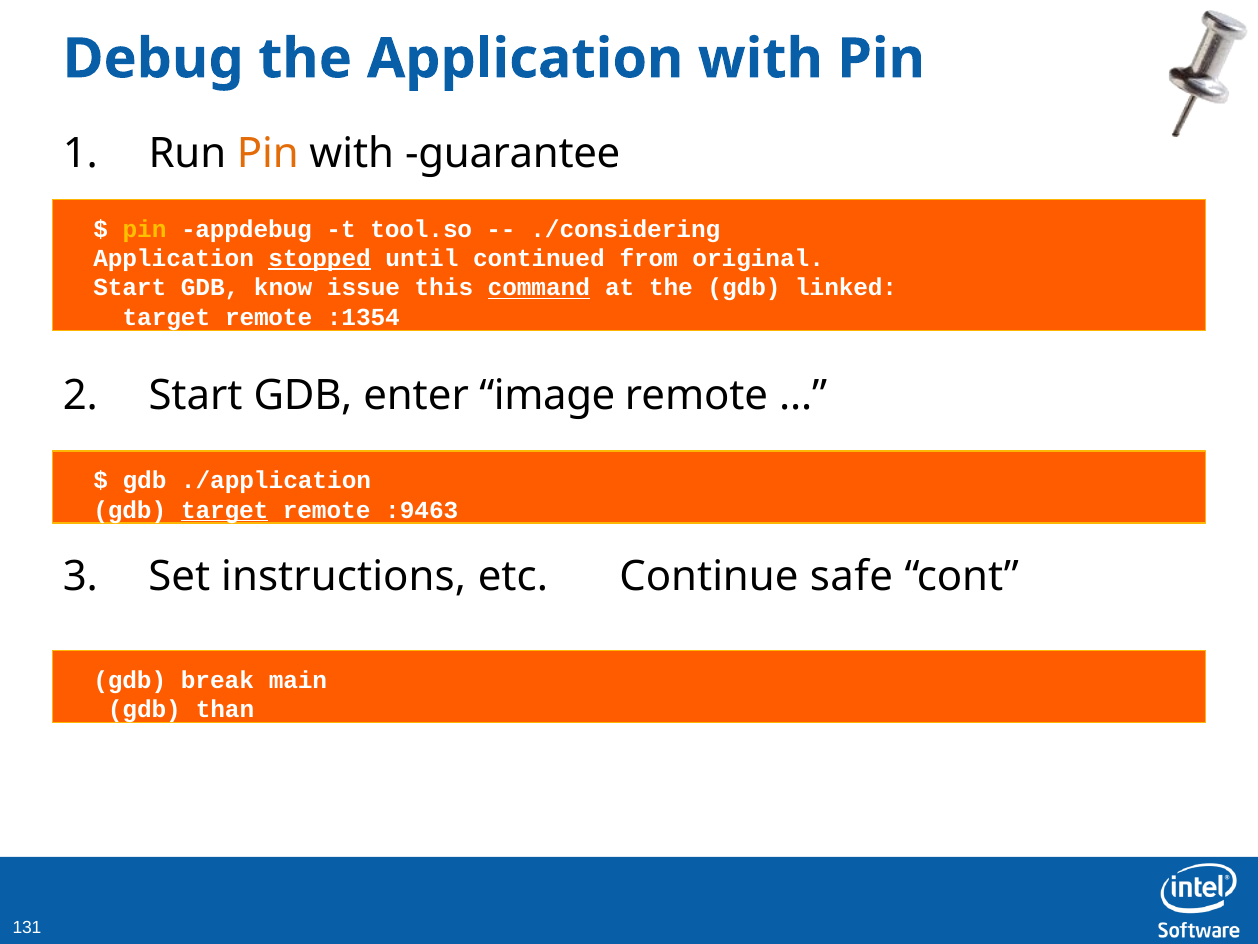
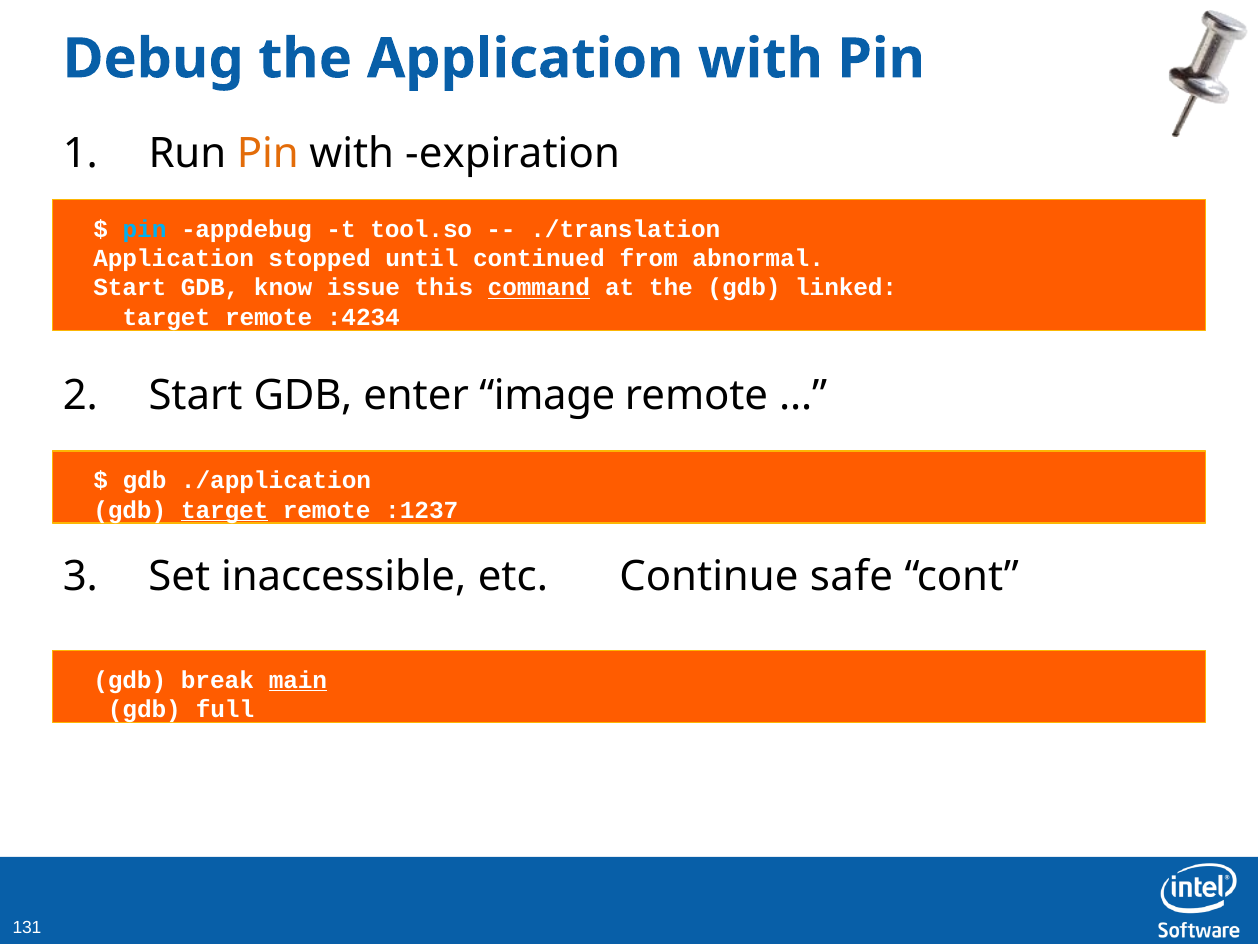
guarantee: guarantee -> expiration
pin at (145, 229) colour: yellow -> light blue
./considering: ./considering -> ./translation
stopped underline: present -> none
original: original -> abnormal
:1354: :1354 -> :4234
:9463: :9463 -> :1237
instructions: instructions -> inaccessible
main underline: none -> present
than: than -> full
